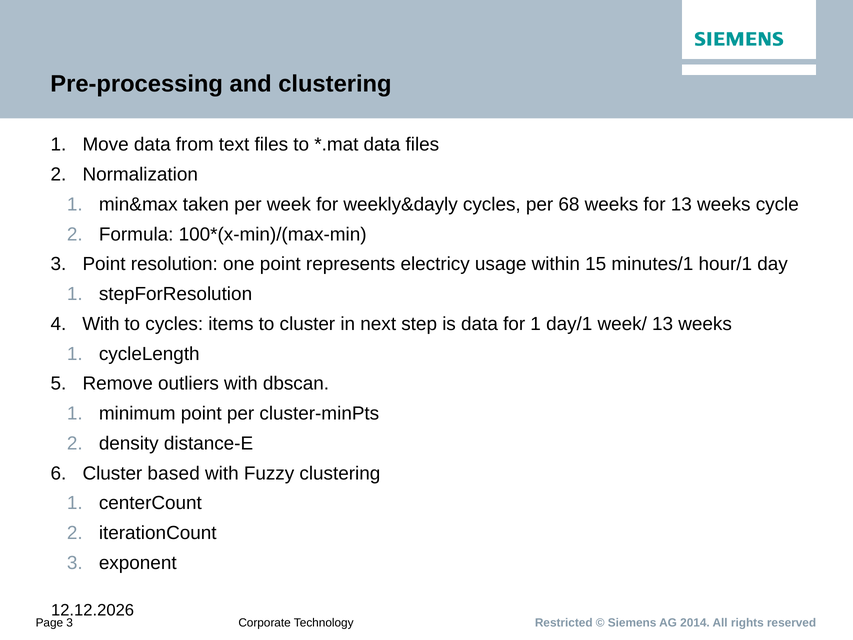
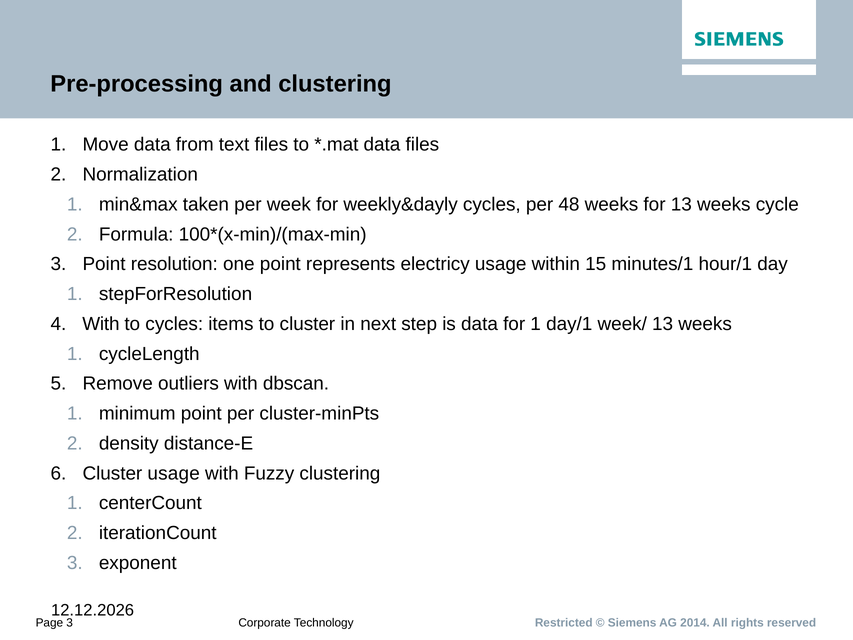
68: 68 -> 48
Cluster based: based -> usage
